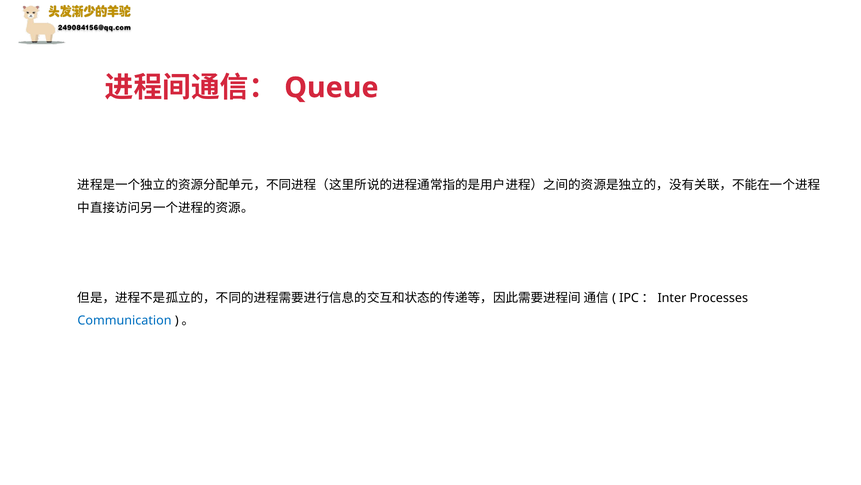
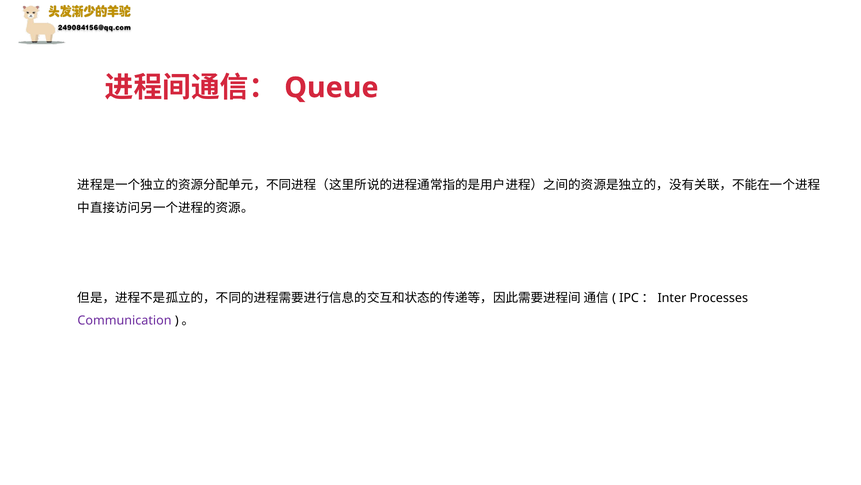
Communication colour: blue -> purple
